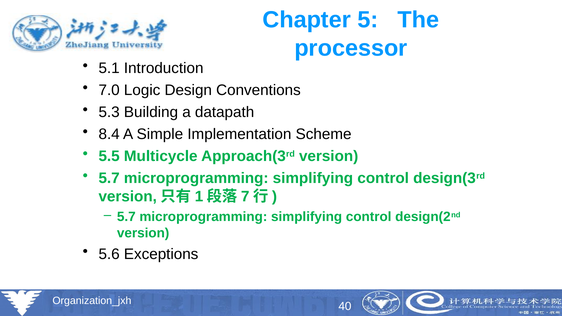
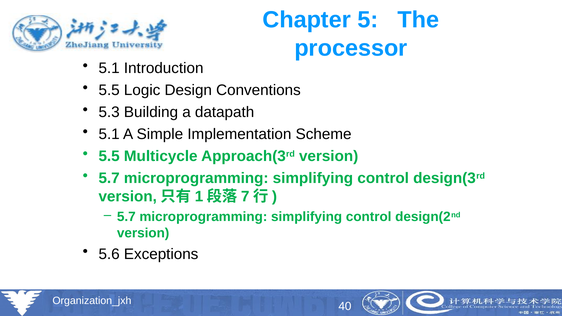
7.0 at (109, 90): 7.0 -> 5.5
8.4 at (109, 134): 8.4 -> 5.1
